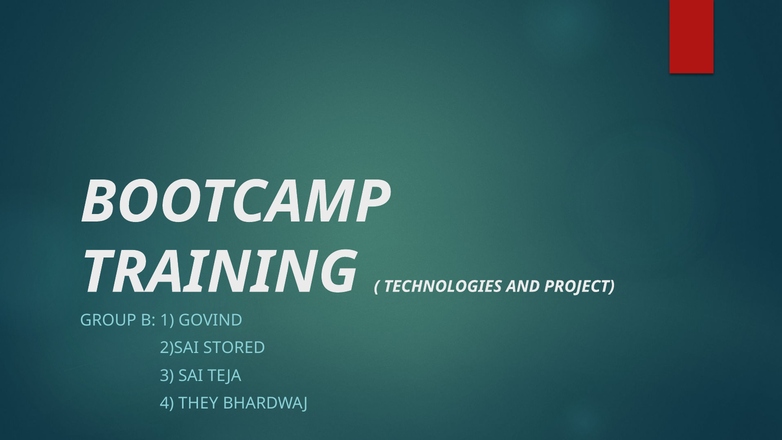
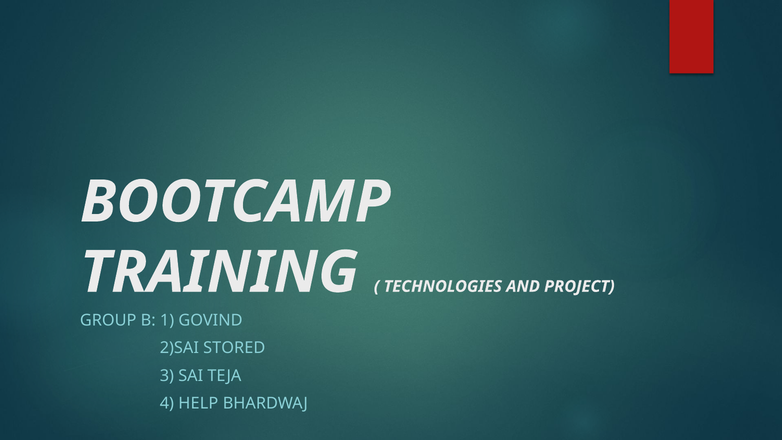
THEY: THEY -> HELP
